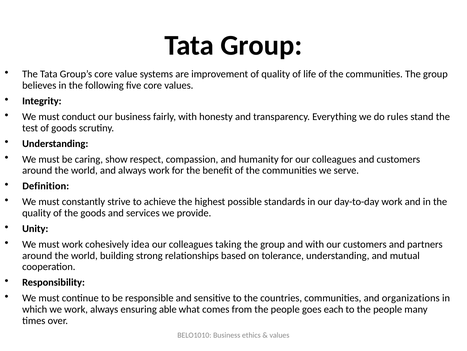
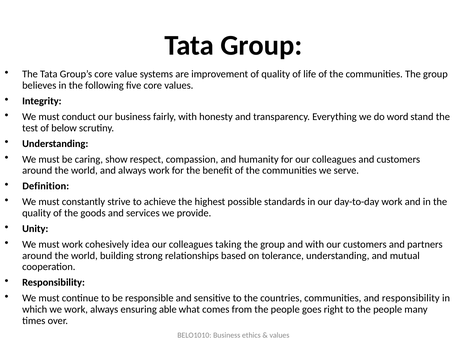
rules: rules -> word
of goods: goods -> below
and organizations: organizations -> responsibility
each: each -> right
